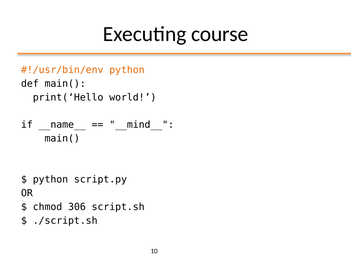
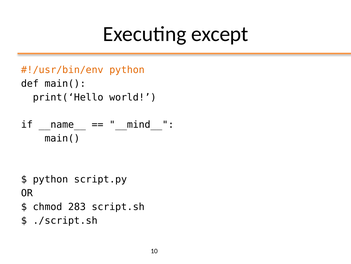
course: course -> except
306: 306 -> 283
